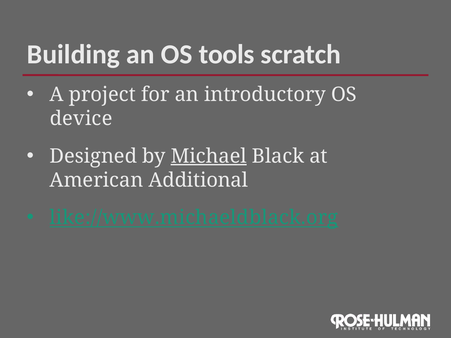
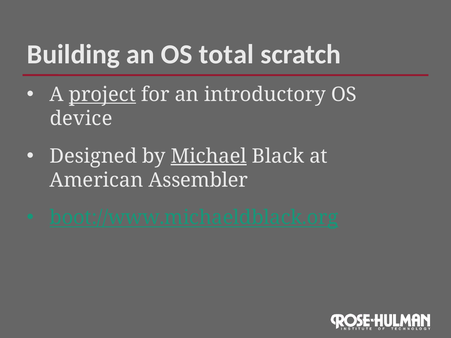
tools: tools -> total
project underline: none -> present
Additional: Additional -> Assembler
like://www.michaeldblack.org: like://www.michaeldblack.org -> boot://www.michaeldblack.org
